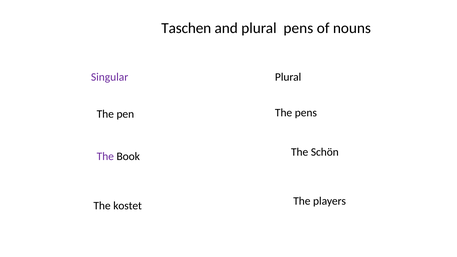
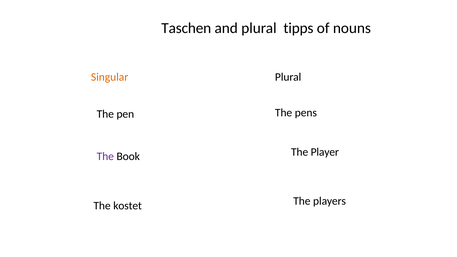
plural pens: pens -> tipps
Singular colour: purple -> orange
Schӧn: Schӧn -> Player
